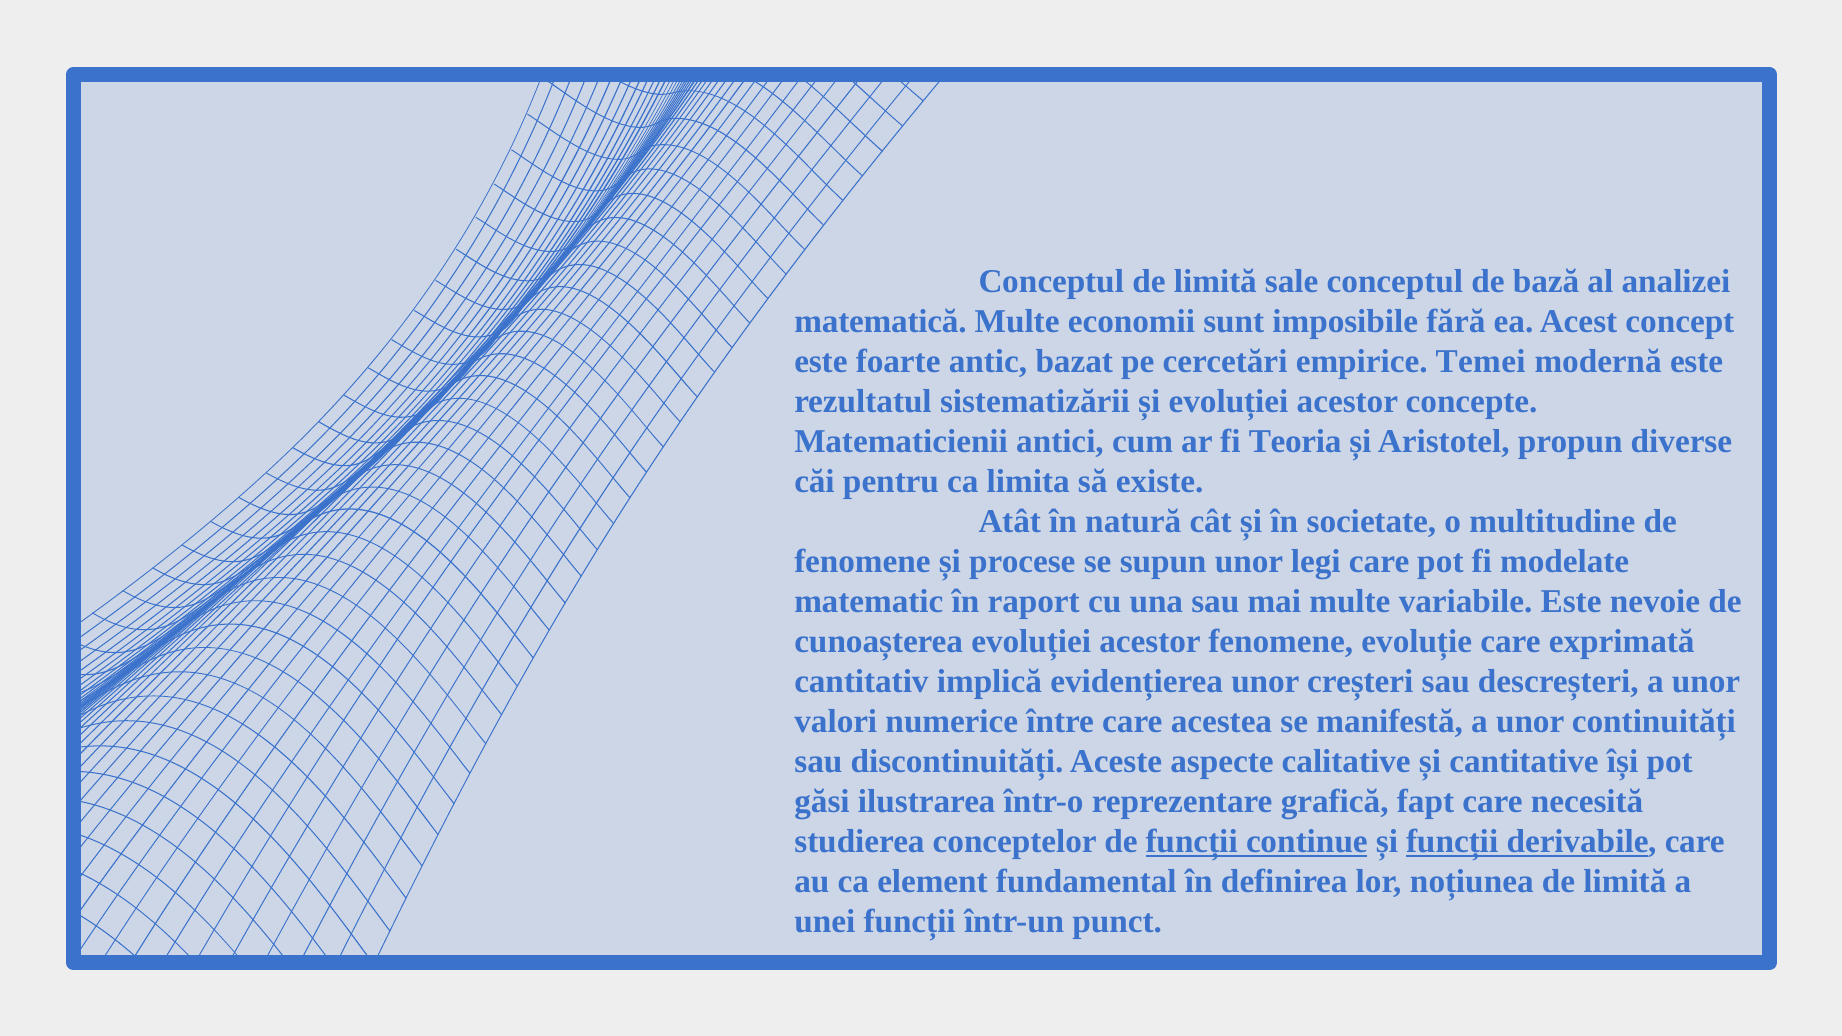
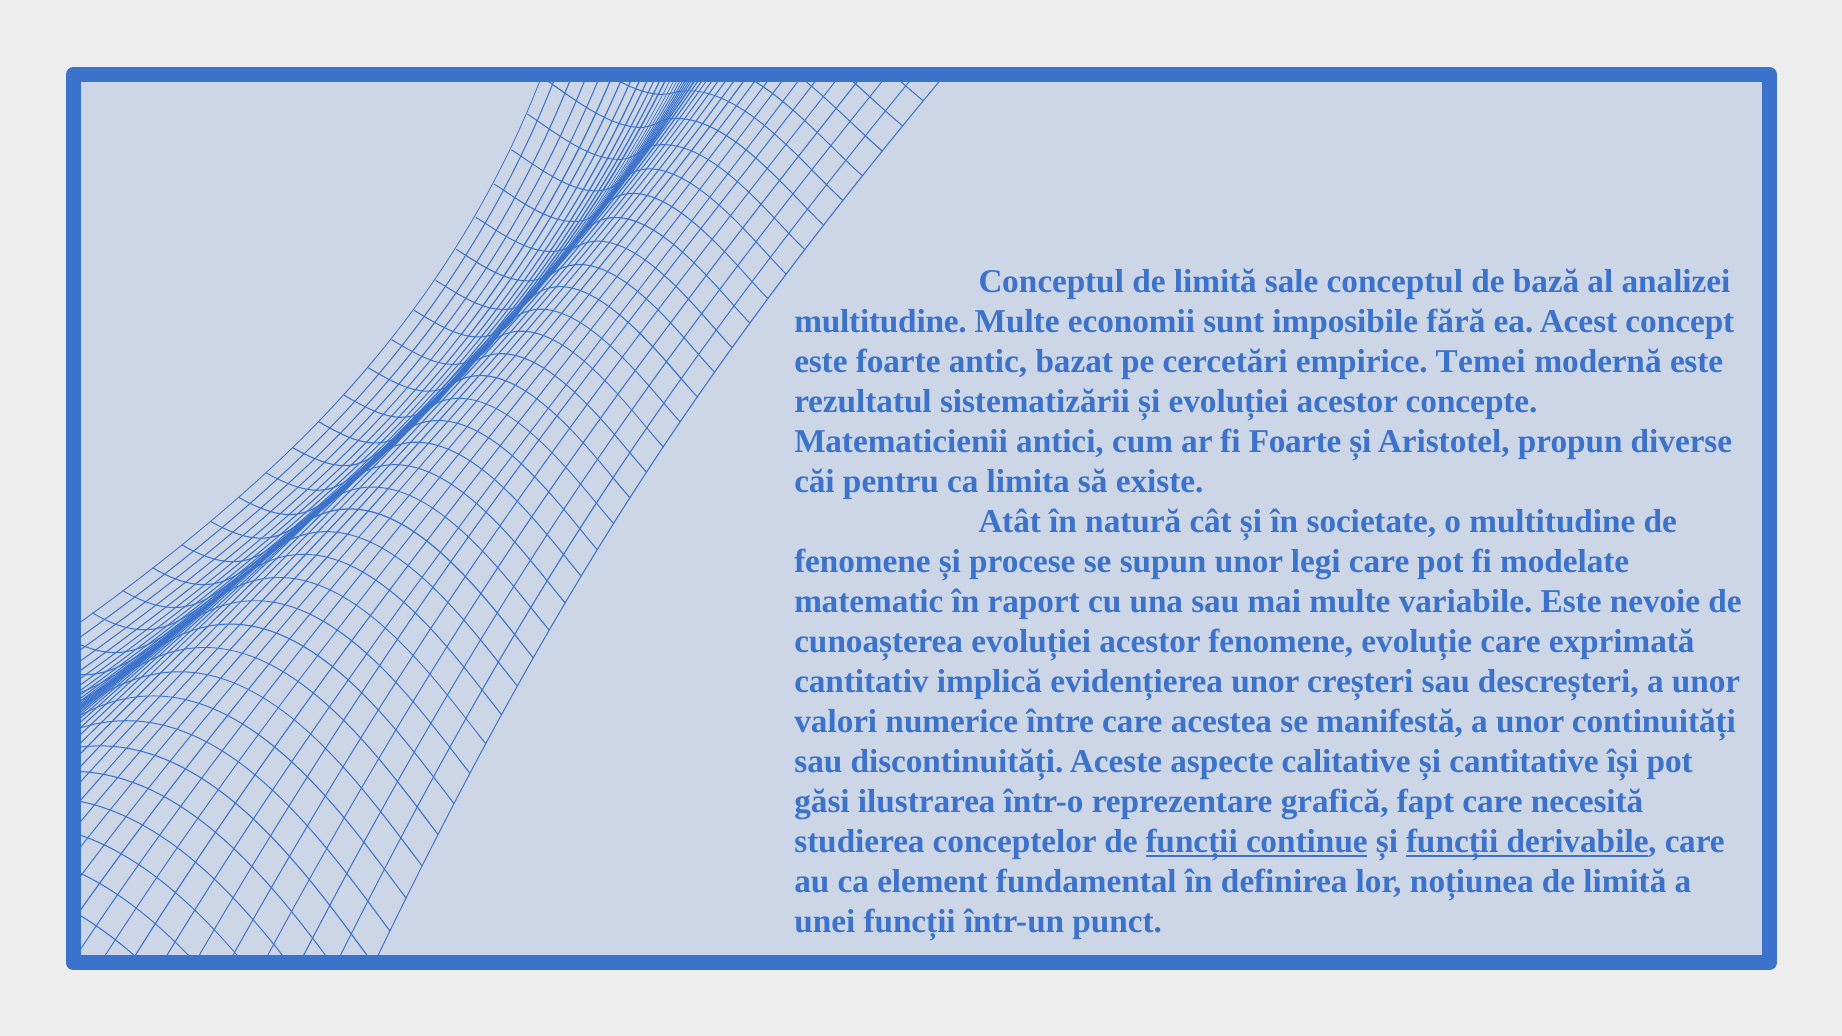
matematică at (881, 322): matematică -> multitudine
fi Teoria: Teoria -> Foarte
